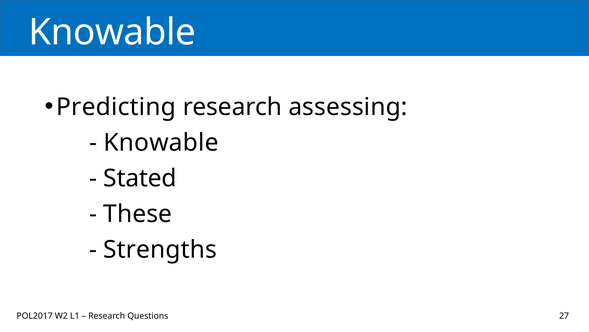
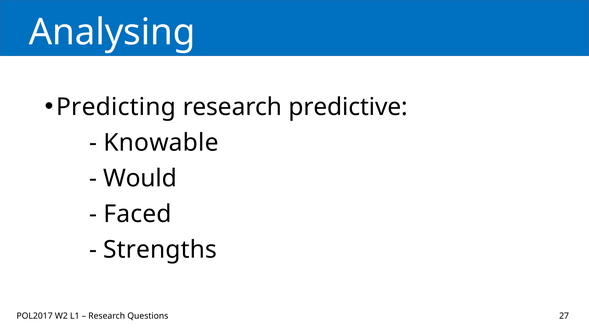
Knowable at (112, 32): Knowable -> Analysing
assessing: assessing -> predictive
Stated: Stated -> Would
These: These -> Faced
